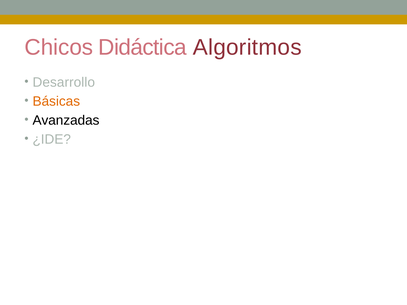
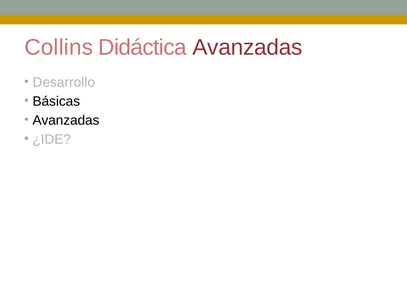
Chicos: Chicos -> Collins
Didáctica Algoritmos: Algoritmos -> Avanzadas
Básicas colour: orange -> black
